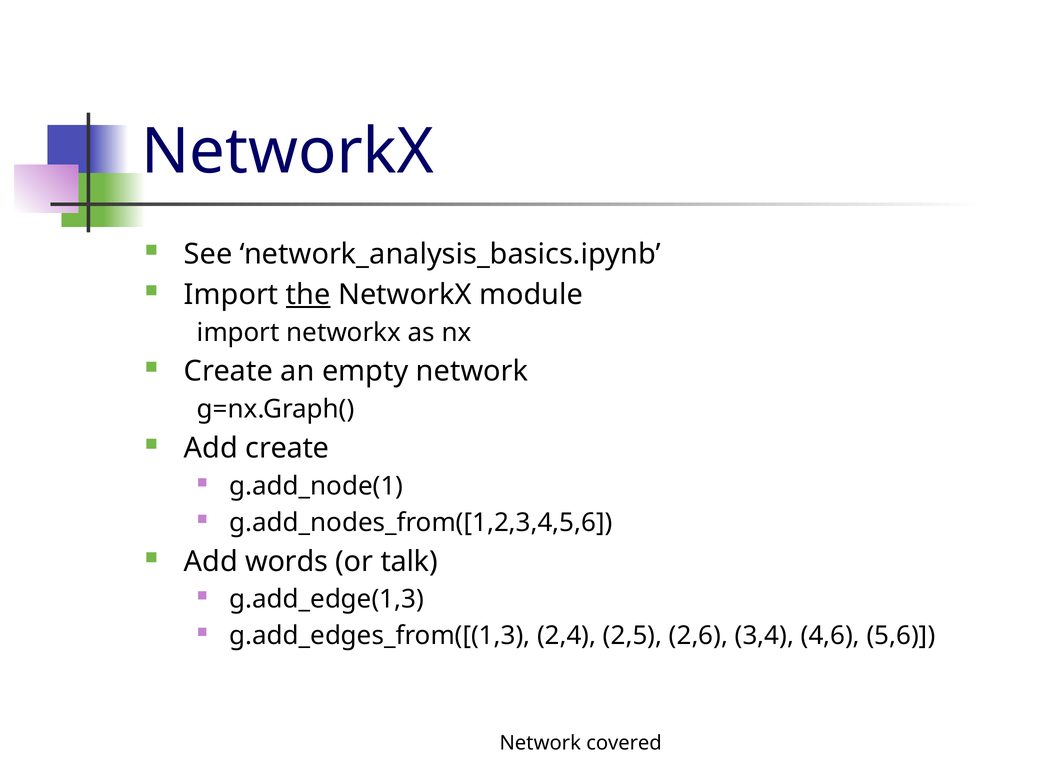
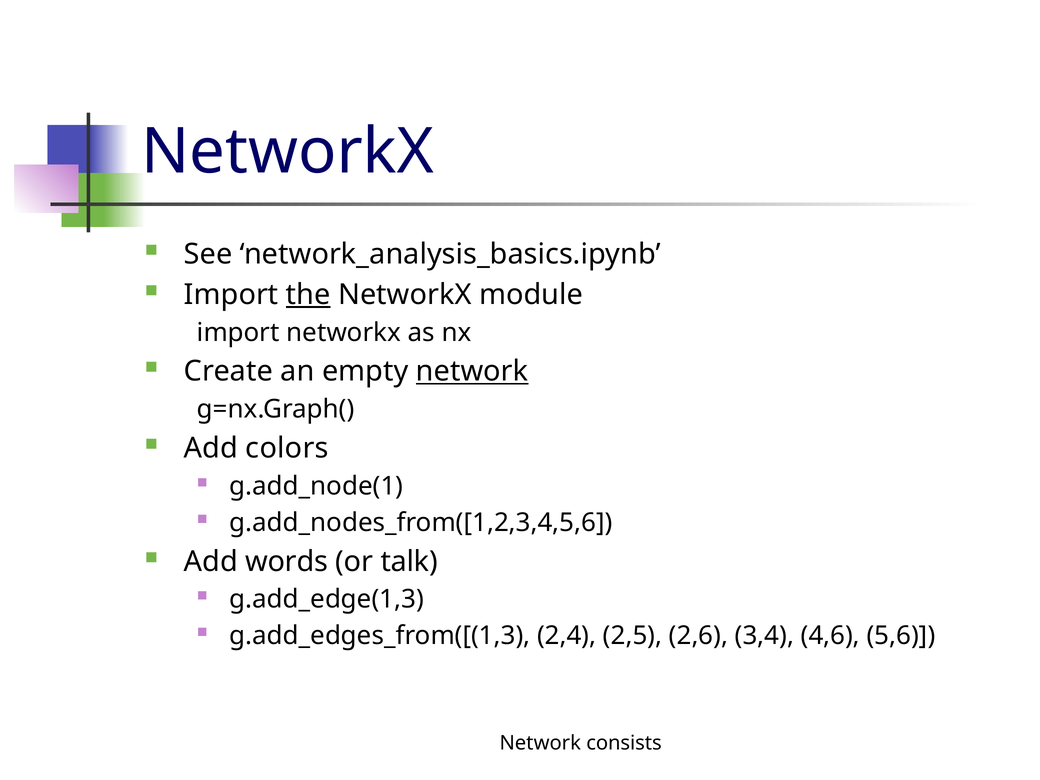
network at (472, 371) underline: none -> present
Add create: create -> colors
covered: covered -> consists
